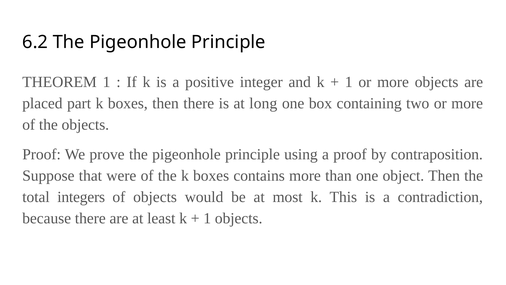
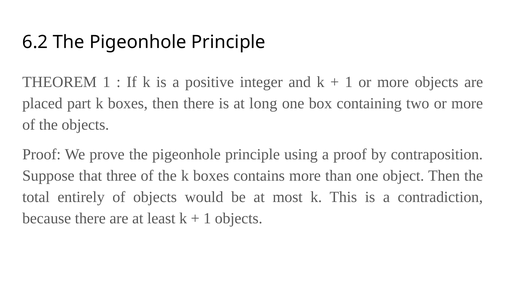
were: were -> three
integers: integers -> entirely
